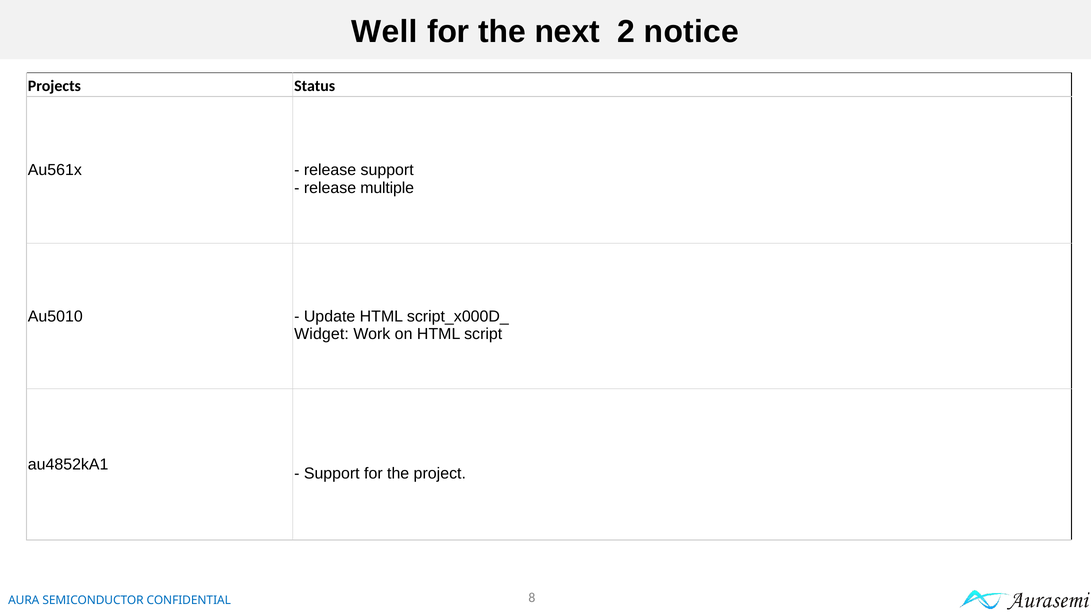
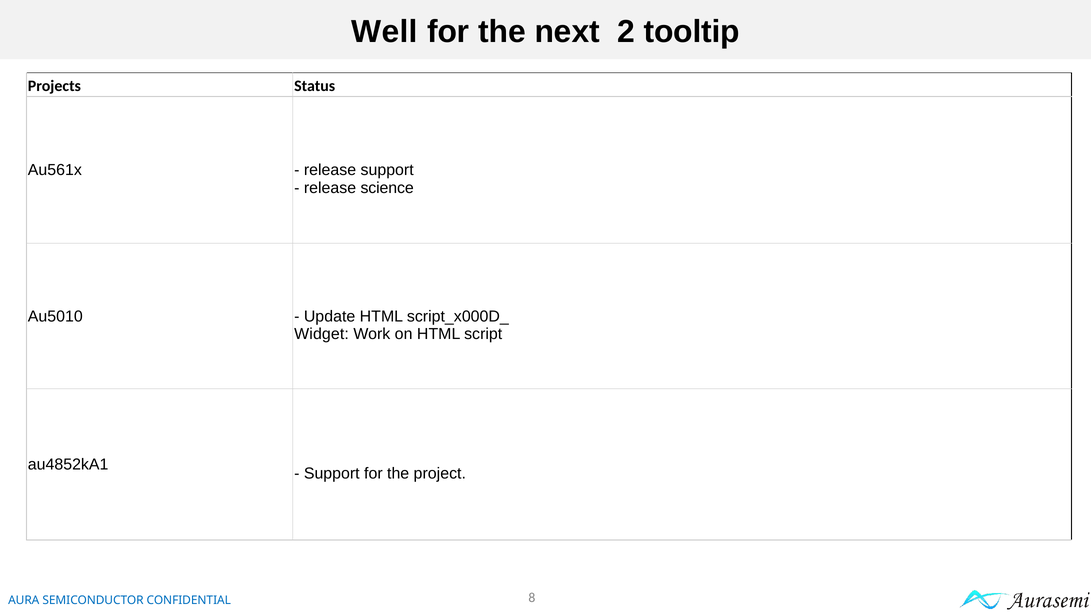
notice: notice -> tooltip
multiple: multiple -> science
